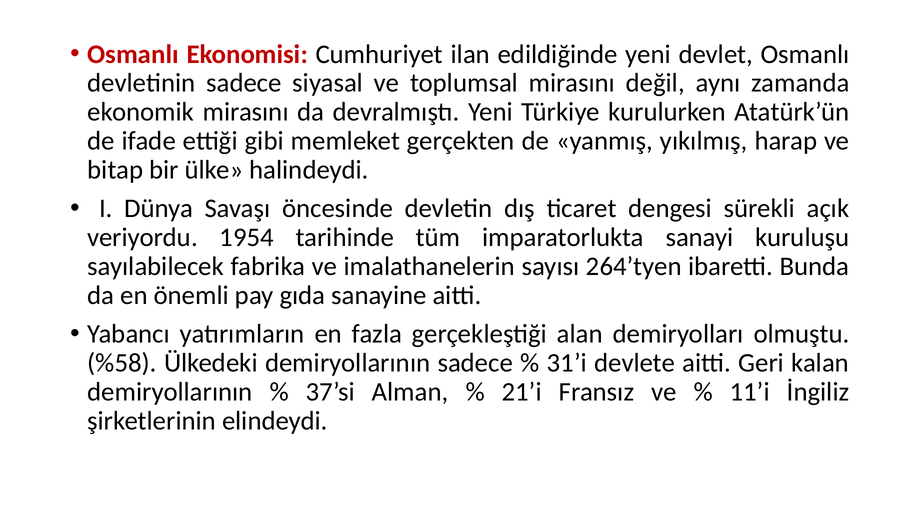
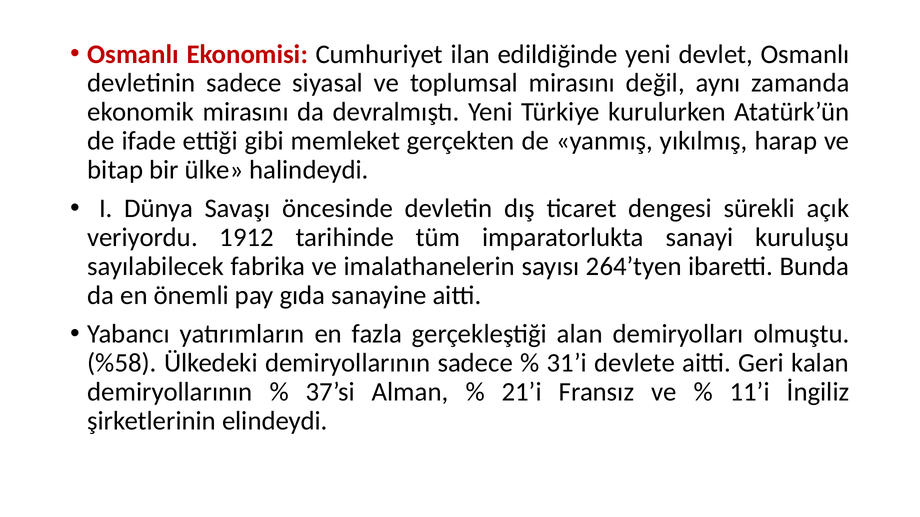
1954: 1954 -> 1912
